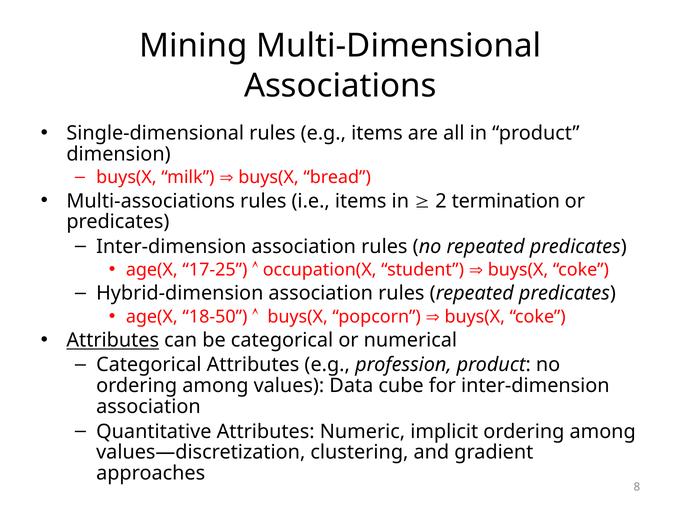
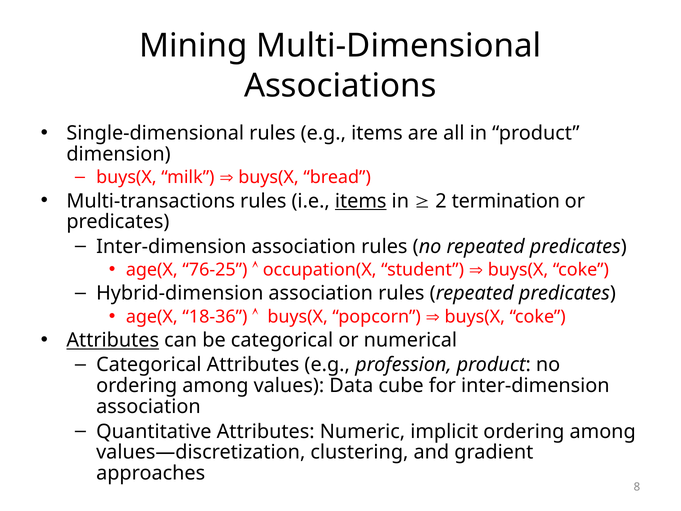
Multi-associations: Multi-associations -> Multi-transactions
items at (361, 201) underline: none -> present
17-25: 17-25 -> 76-25
18-50: 18-50 -> 18-36
